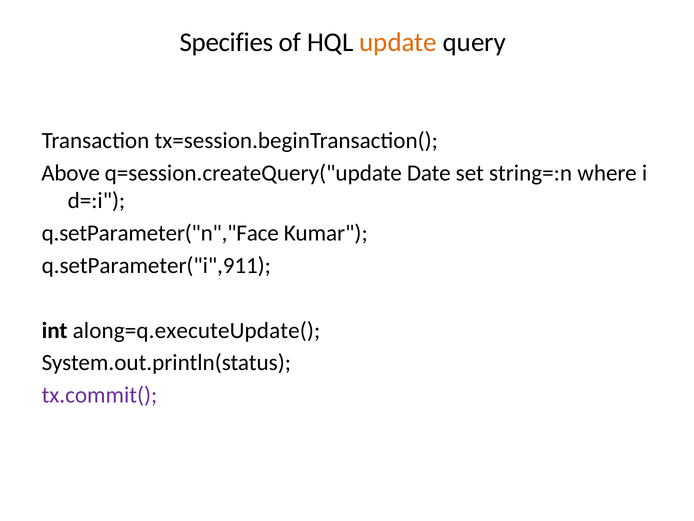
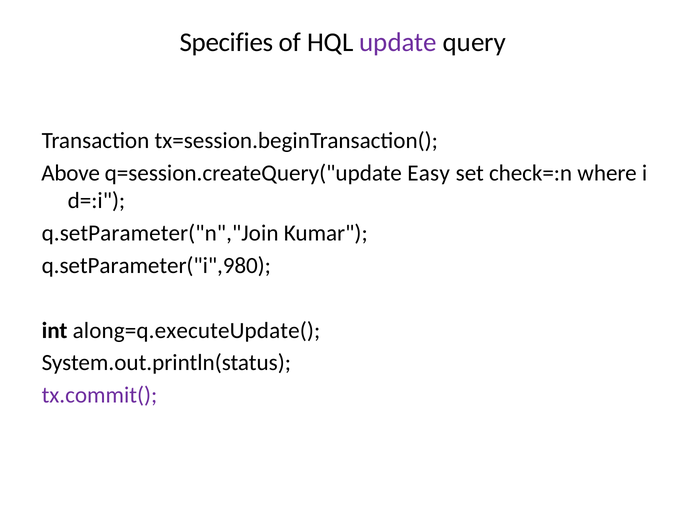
update colour: orange -> purple
Date: Date -> Easy
string=:n: string=:n -> check=:n
q.setParameter("n","Face: q.setParameter("n","Face -> q.setParameter("n","Join
q.setParameter("i",911: q.setParameter("i",911 -> q.setParameter("i",980
